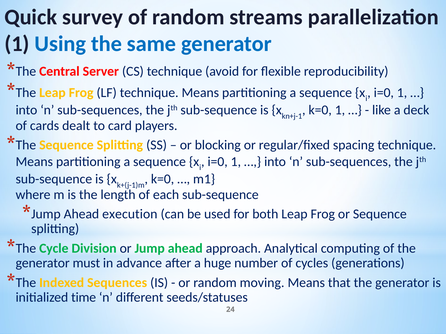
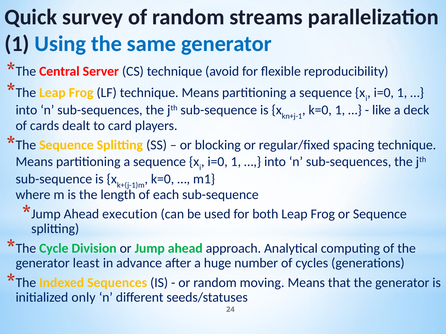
must: must -> least
time: time -> only
